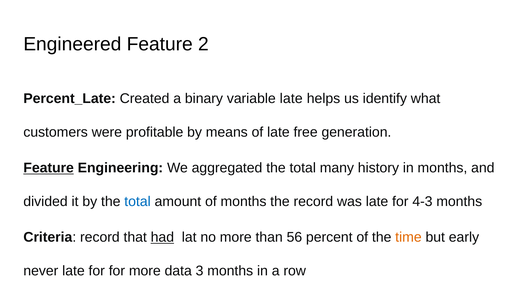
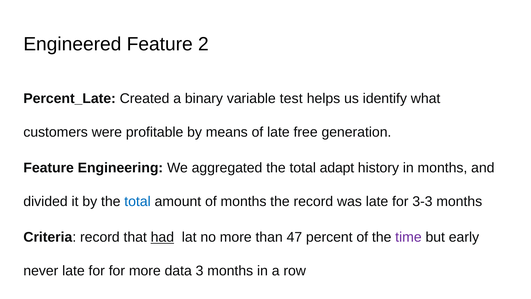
variable late: late -> test
Feature at (49, 168) underline: present -> none
many: many -> adapt
4-3: 4-3 -> 3-3
56: 56 -> 47
time colour: orange -> purple
